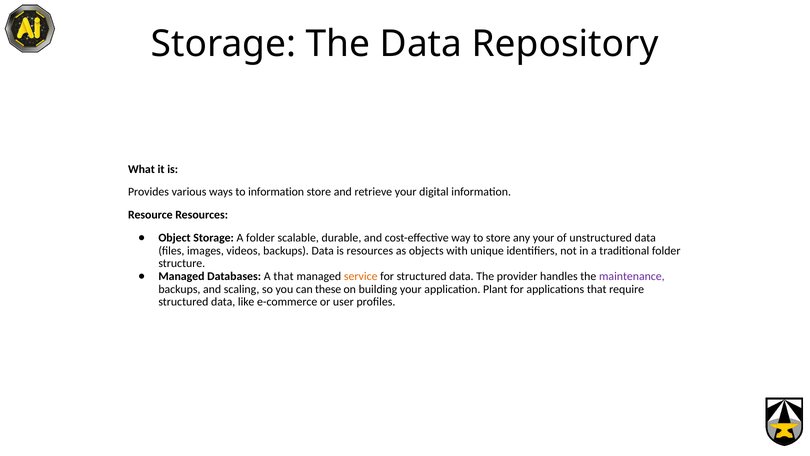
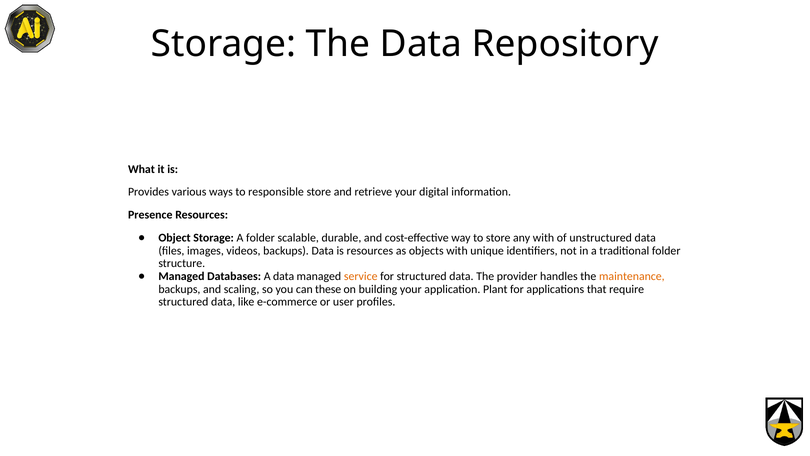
to information: information -> responsible
Resource: Resource -> Presence
any your: your -> with
A that: that -> data
maintenance colour: purple -> orange
